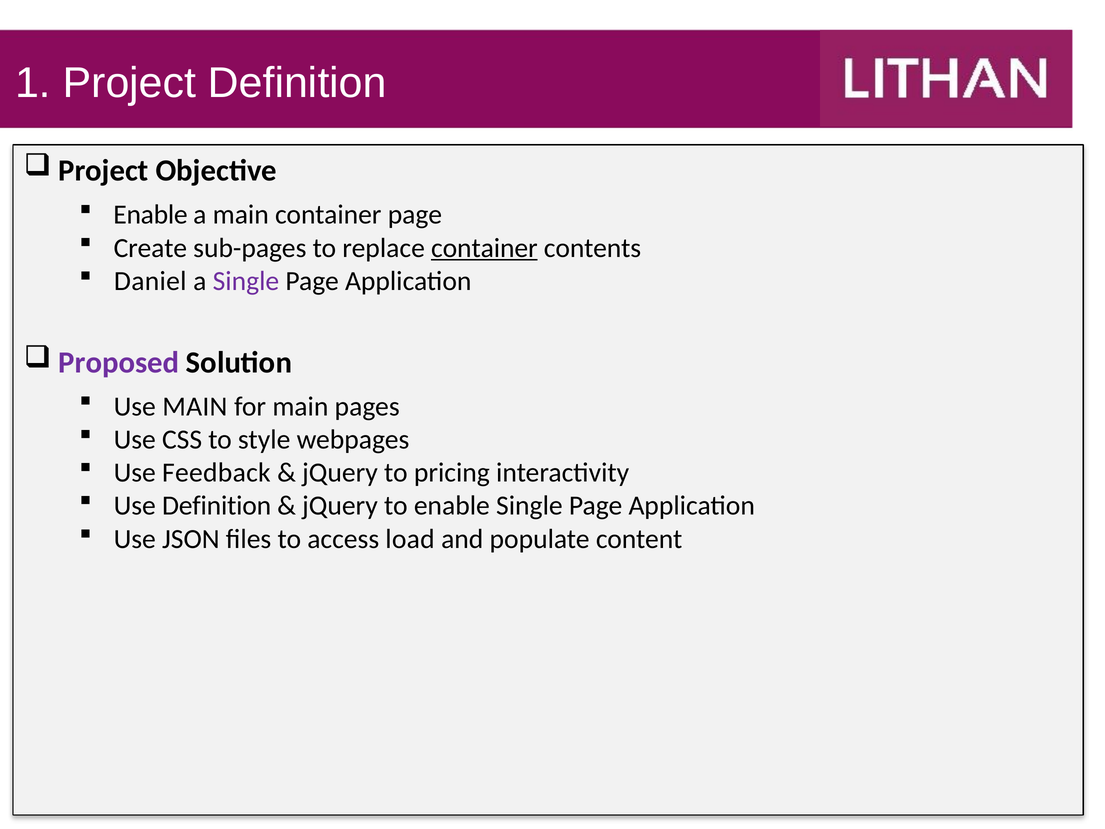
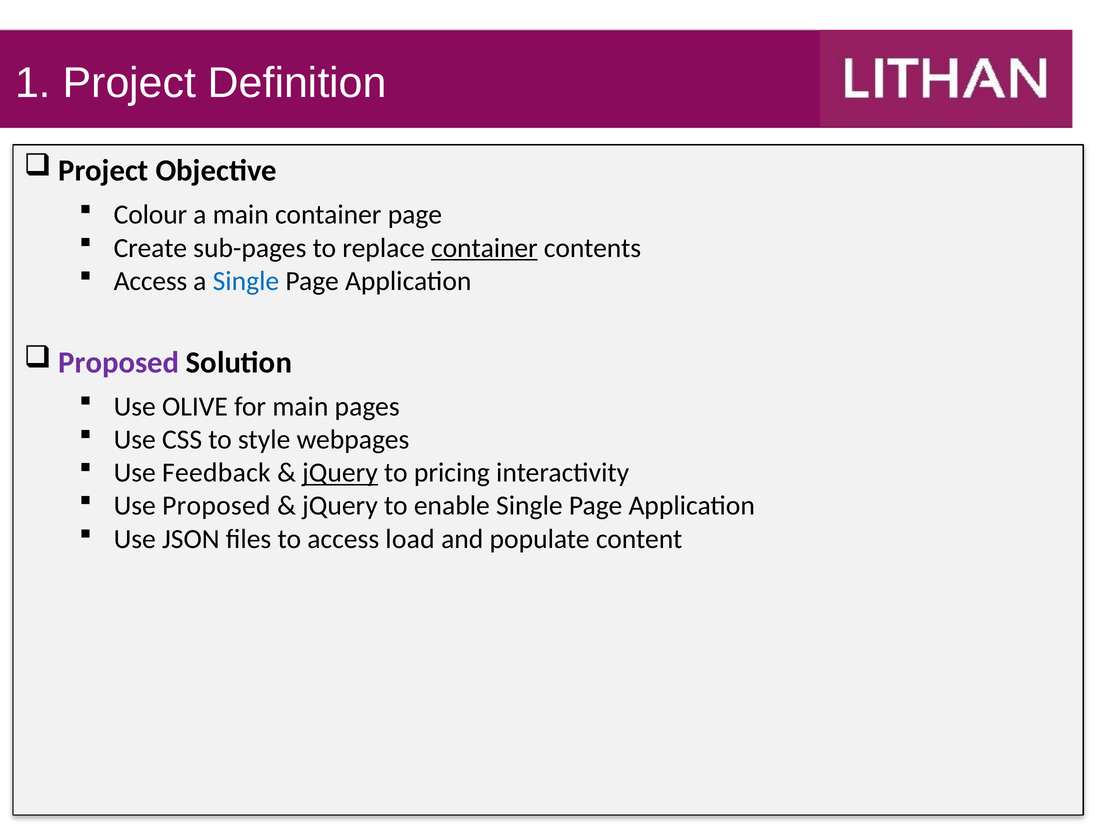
Enable at (151, 215): Enable -> Colour
Daniel at (150, 281): Daniel -> Access
Single at (246, 281) colour: purple -> blue
Use MAIN: MAIN -> OLIVE
jQuery at (340, 473) underline: none -> present
Use Definition: Definition -> Proposed
